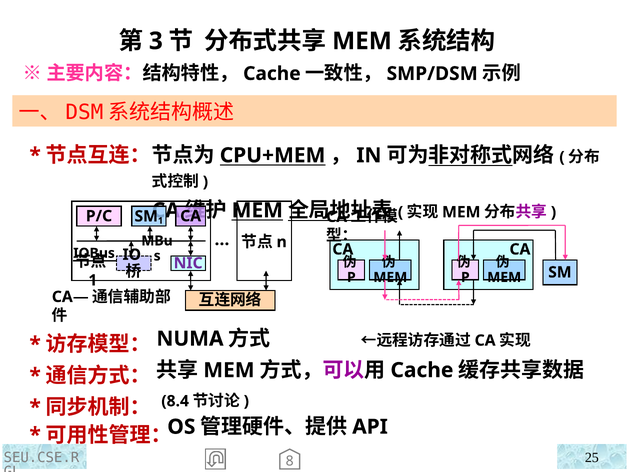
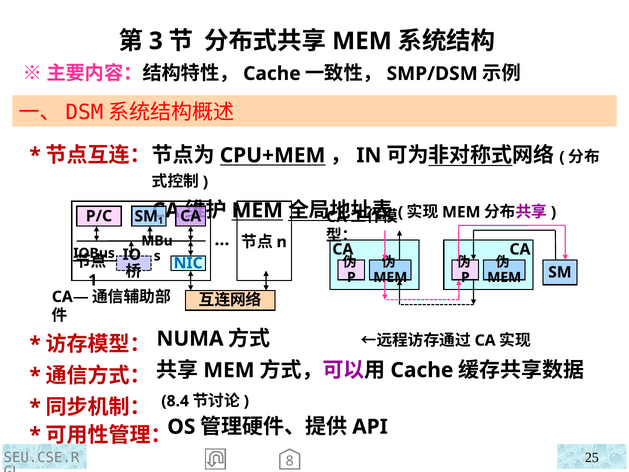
NIC colour: purple -> blue
